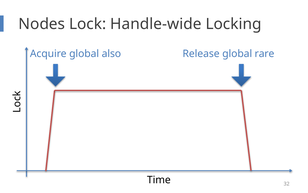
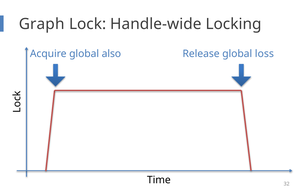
Nodes: Nodes -> Graph
rare: rare -> loss
